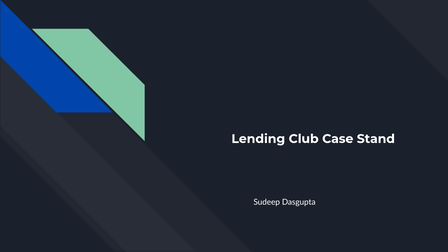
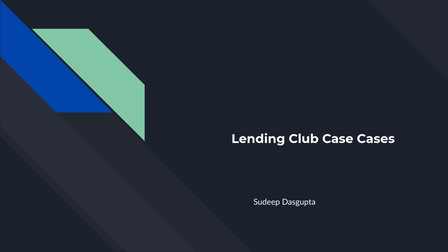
Stand: Stand -> Cases
